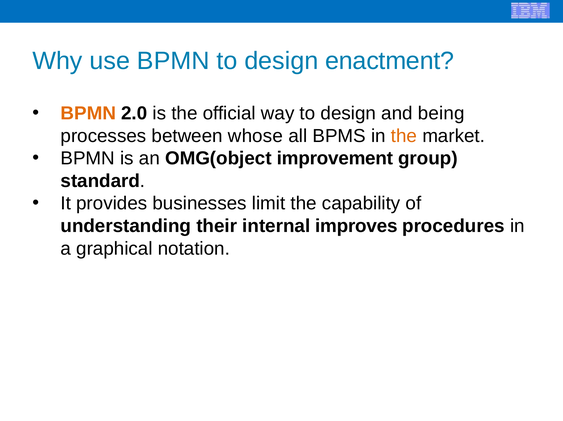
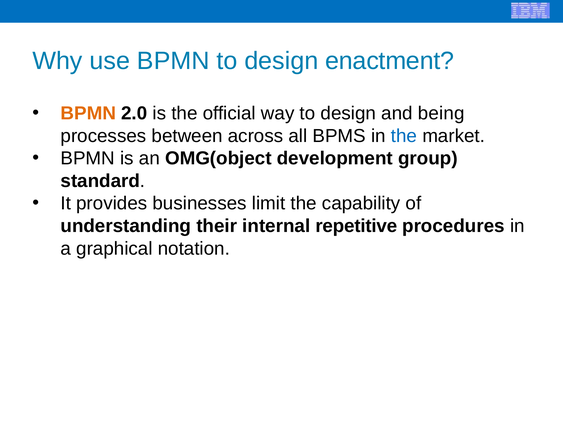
whose: whose -> across
the at (404, 136) colour: orange -> blue
improvement: improvement -> development
improves: improves -> repetitive
